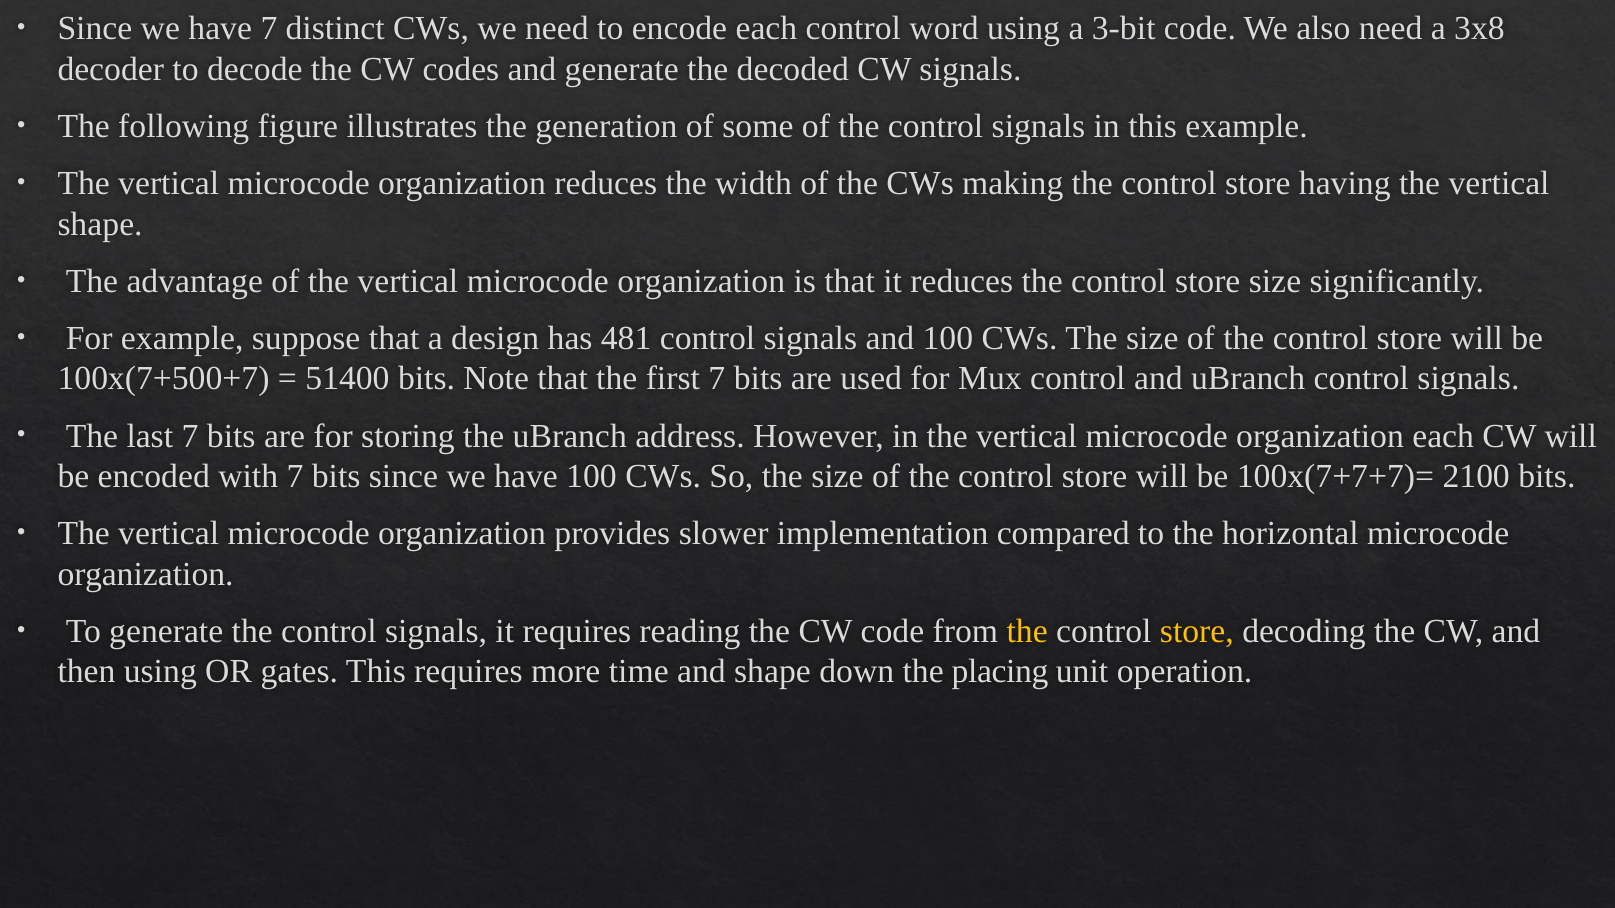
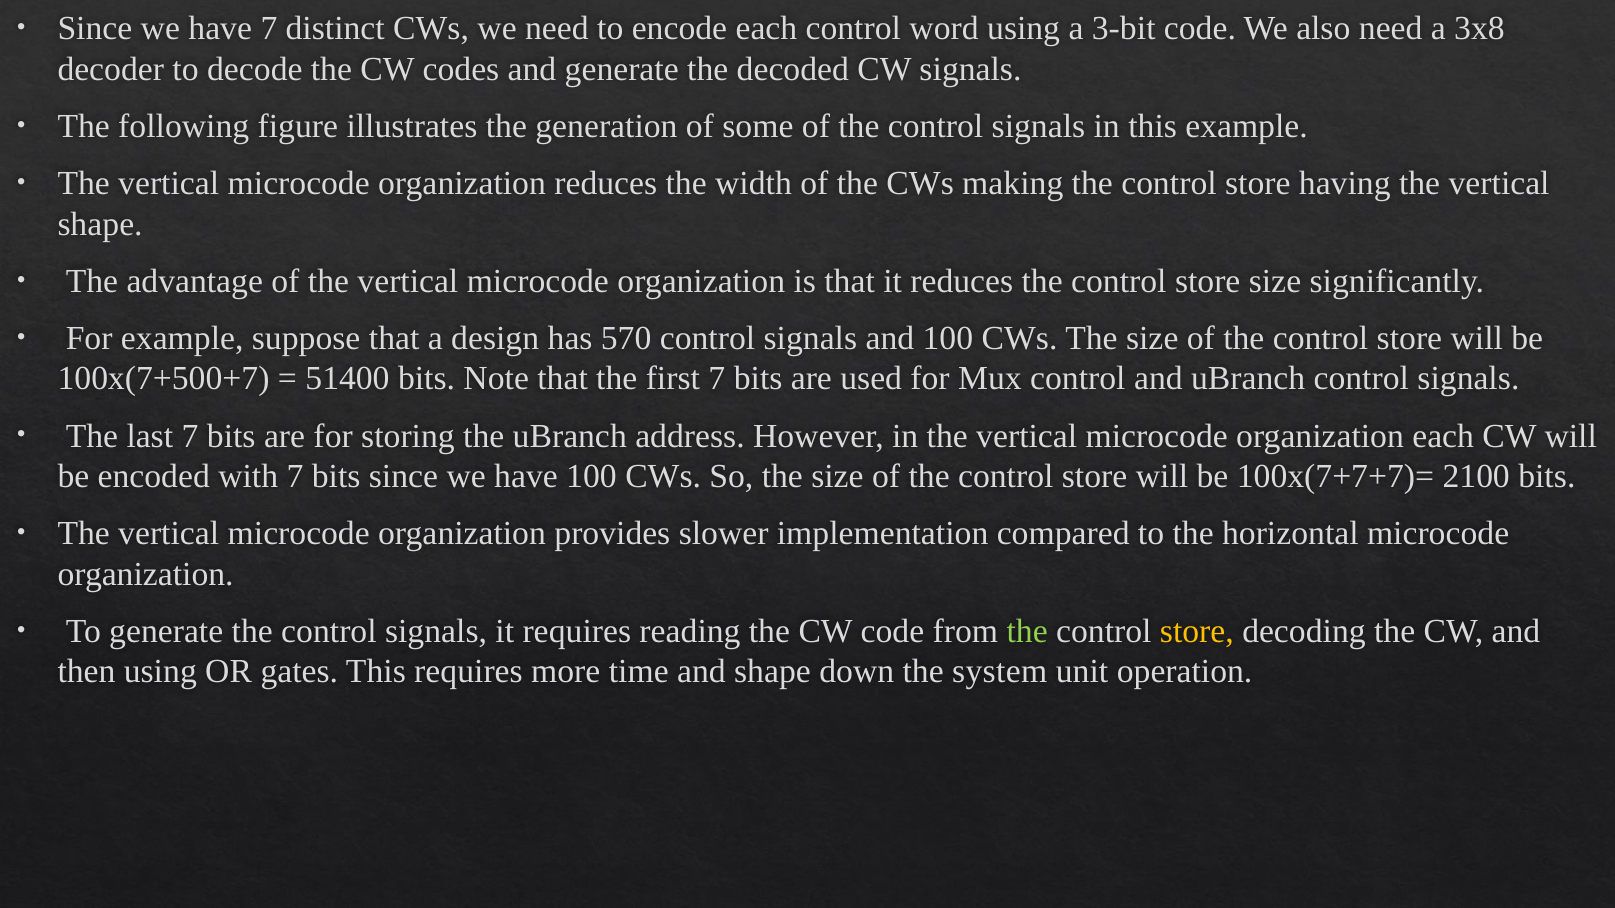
481: 481 -> 570
the at (1027, 632) colour: yellow -> light green
placing: placing -> system
